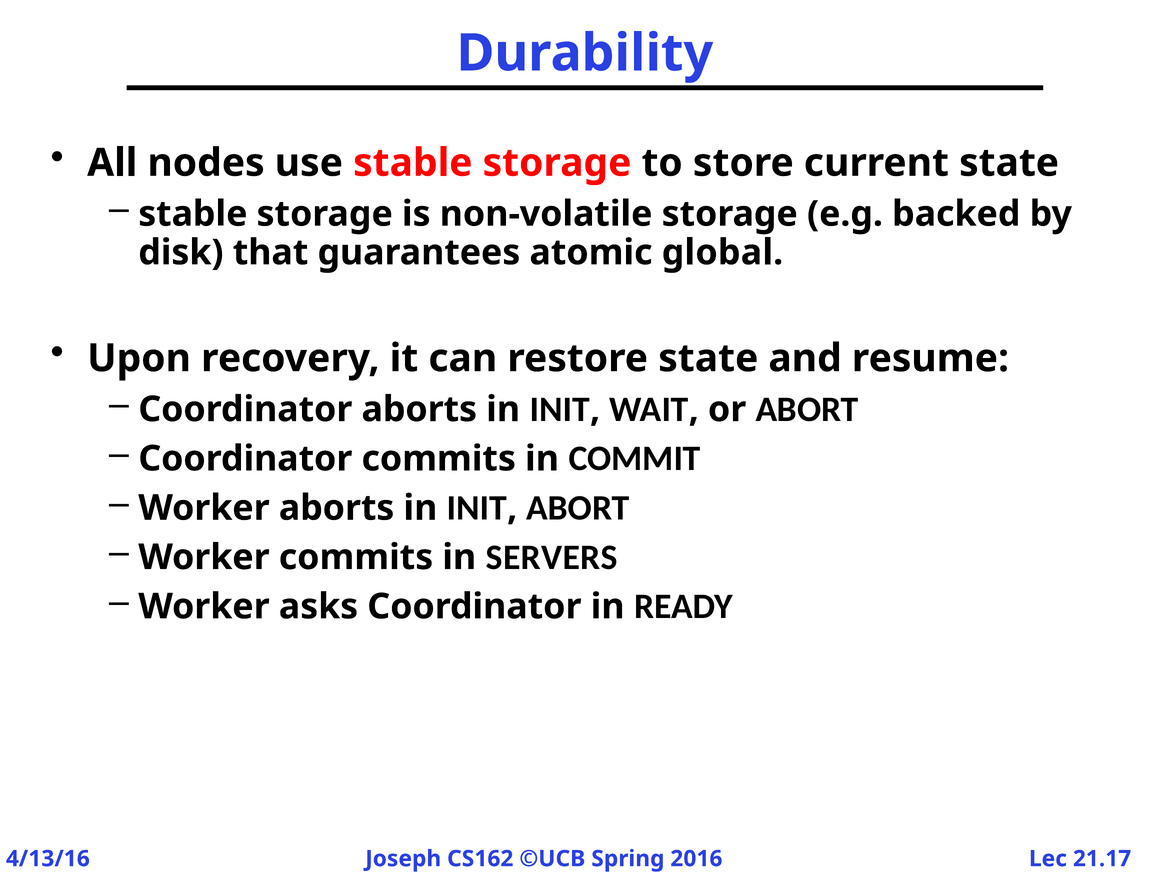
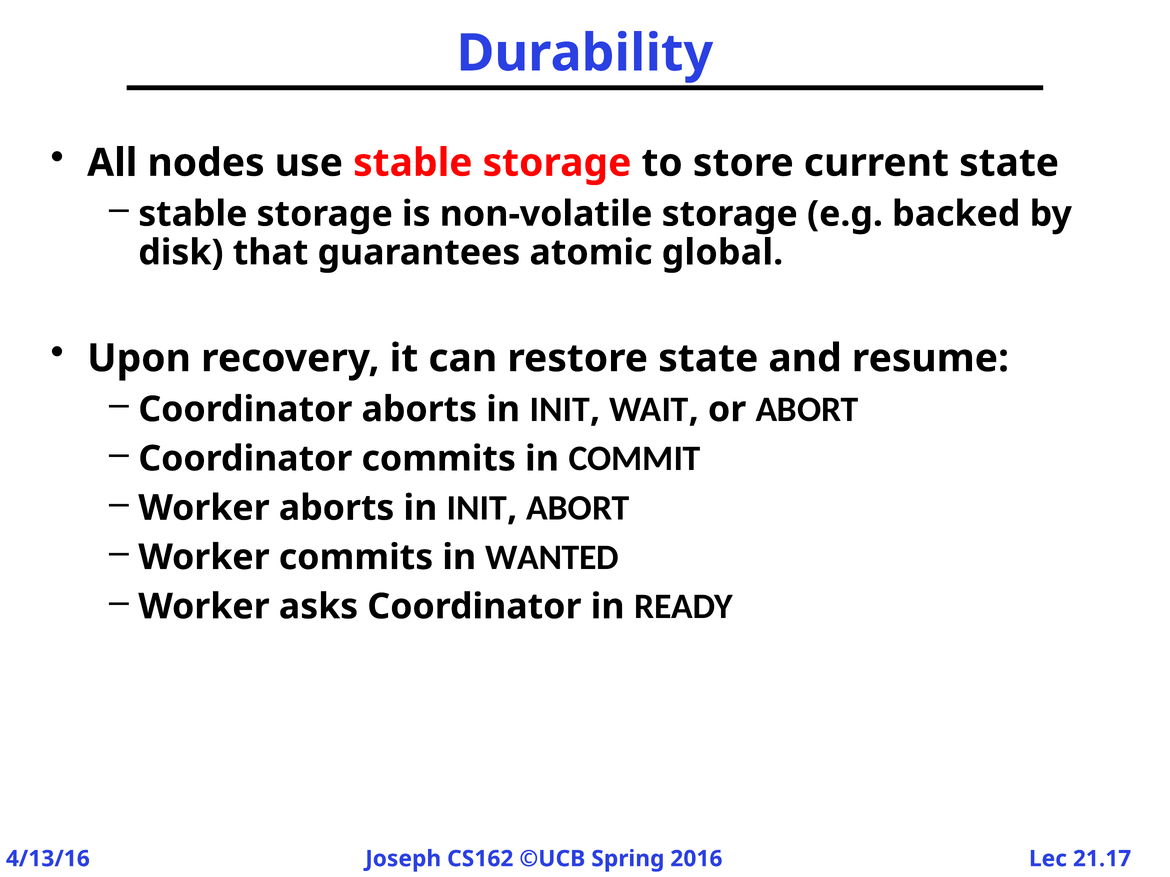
SERVERS: SERVERS -> WANTED
